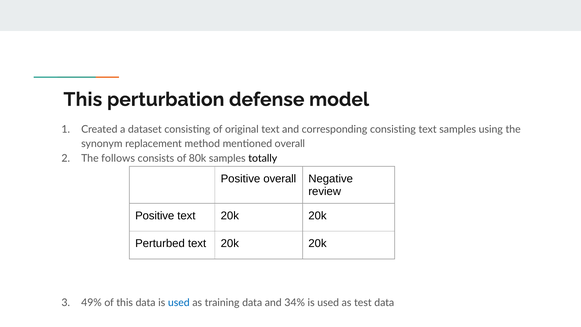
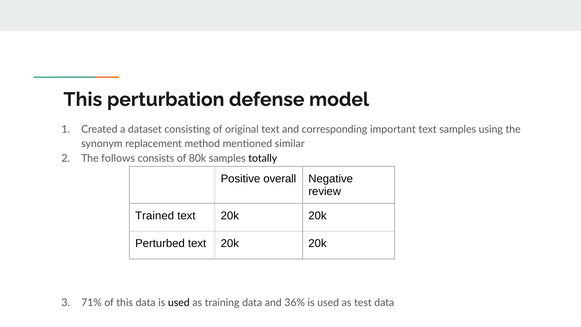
corresponding consisting: consisting -> important
mentioned overall: overall -> similar
Positive at (155, 215): Positive -> Trained
49%: 49% -> 71%
used at (179, 303) colour: blue -> black
34%: 34% -> 36%
